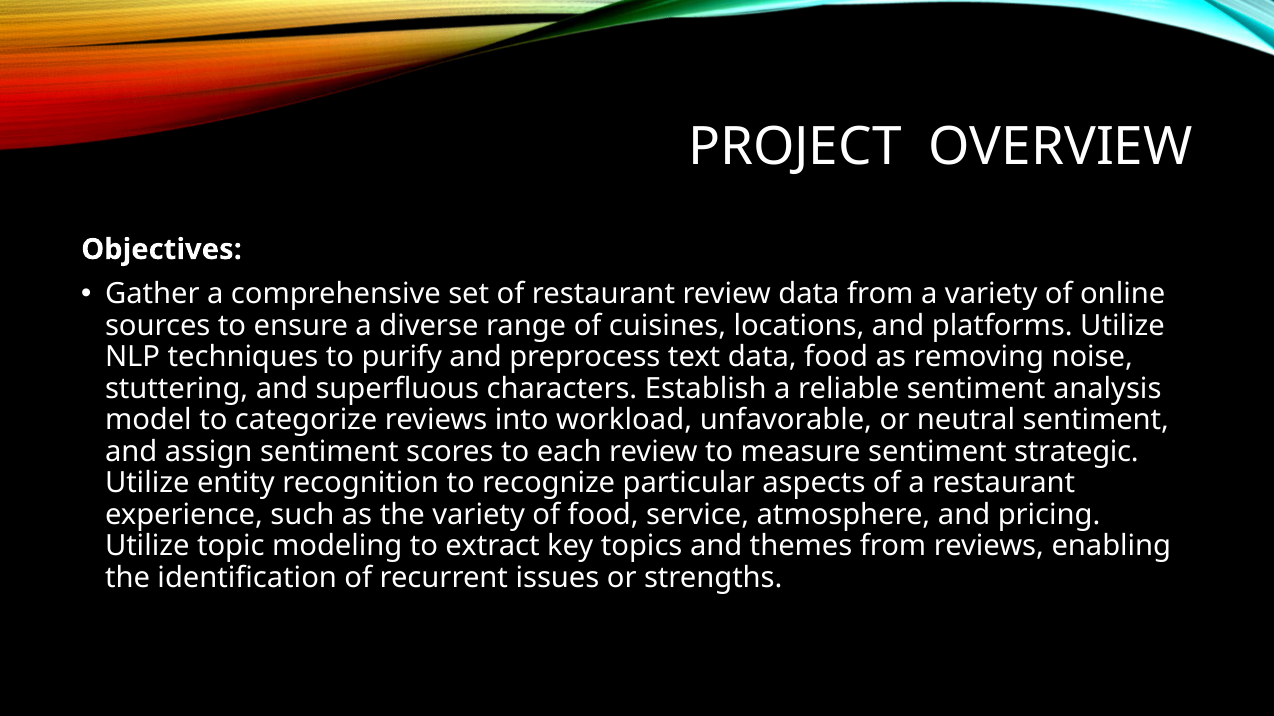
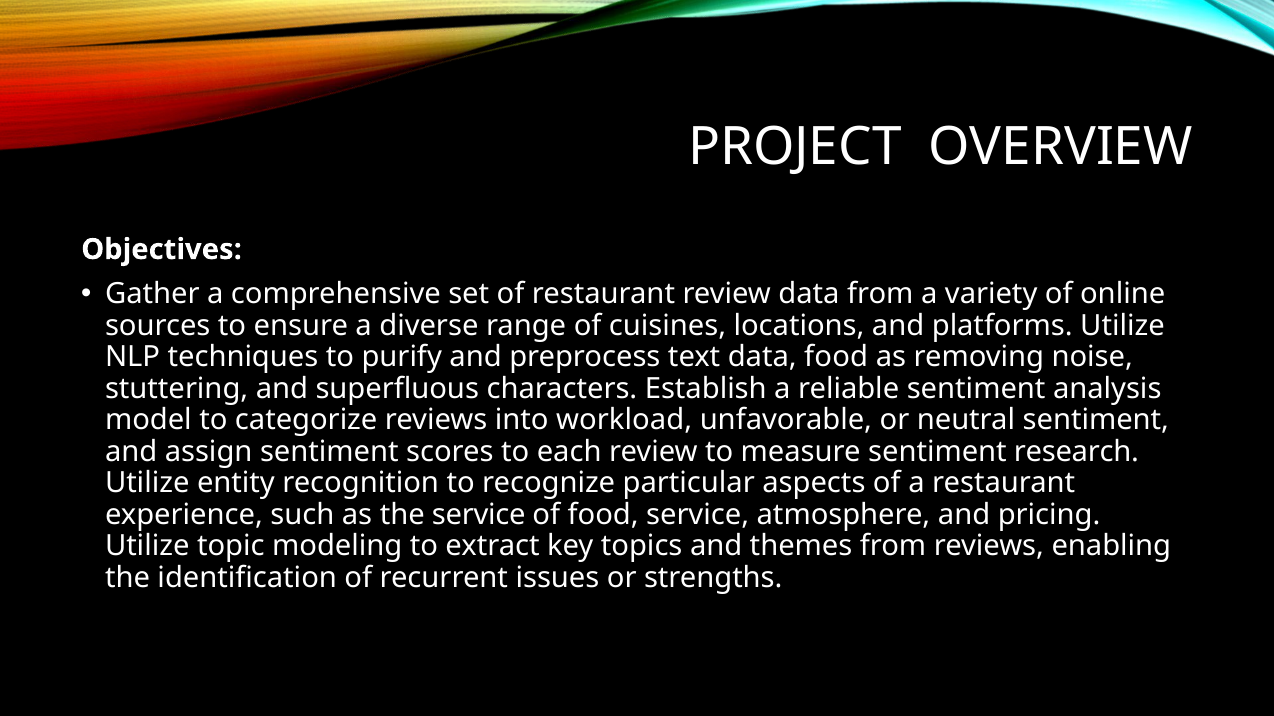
strategic: strategic -> research
the variety: variety -> service
